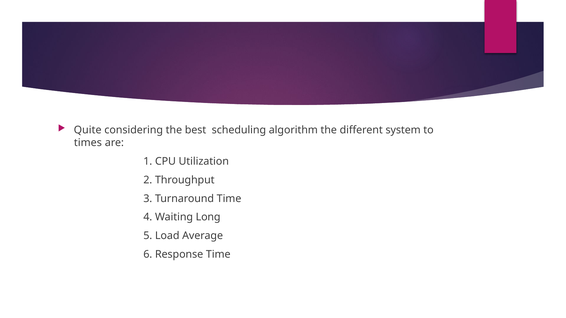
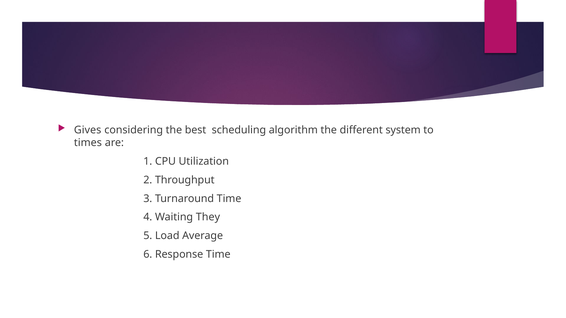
Quite: Quite -> Gives
Long: Long -> They
